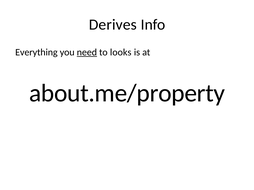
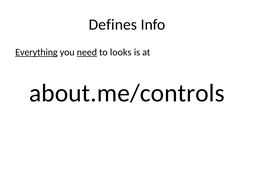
Derives: Derives -> Defines
Everything underline: none -> present
about.me/property: about.me/property -> about.me/controls
